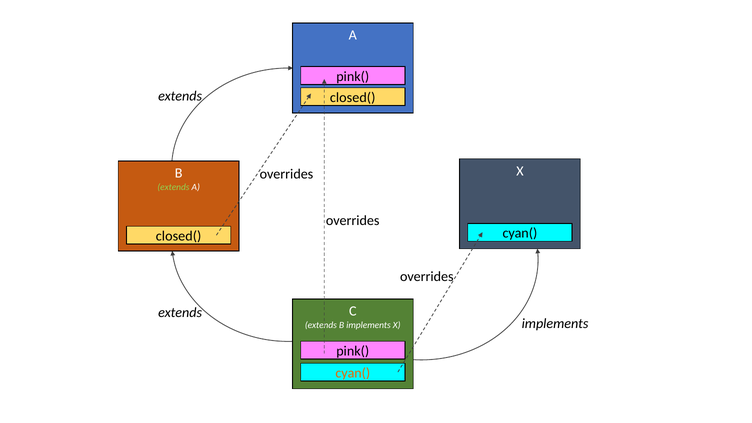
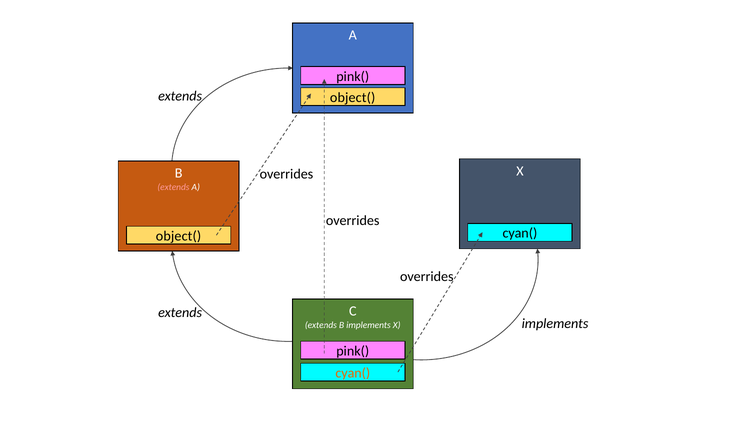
closed( at (353, 98): closed( -> object(
extends at (173, 187) colour: light green -> pink
closed( at (179, 236): closed( -> object(
